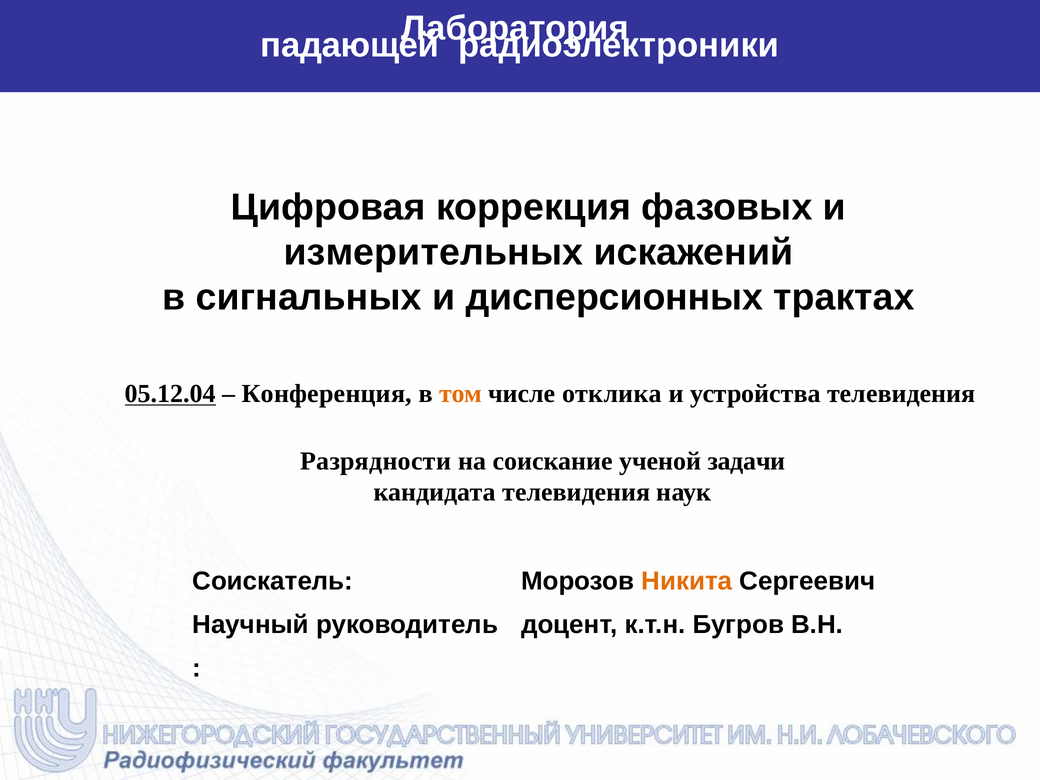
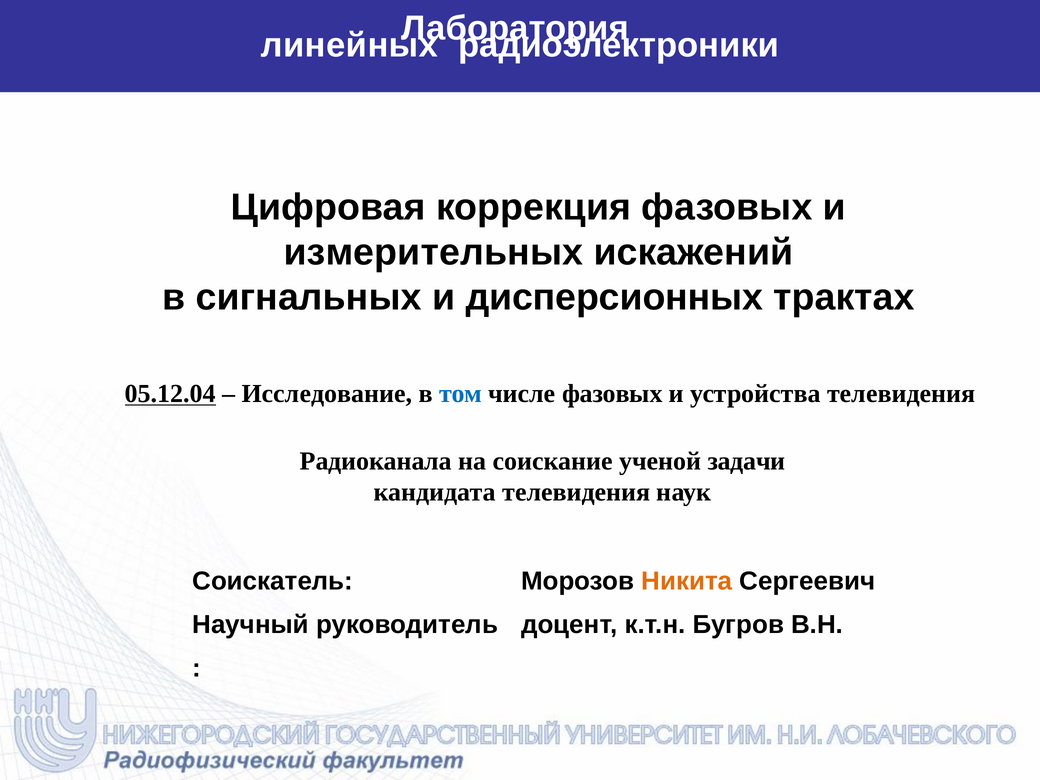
падающей: падающей -> линейных
Конференция: Конференция -> Исследование
том colour: orange -> blue
числе отклика: отклика -> фазовых
Разрядности: Разрядности -> Радиоканала
